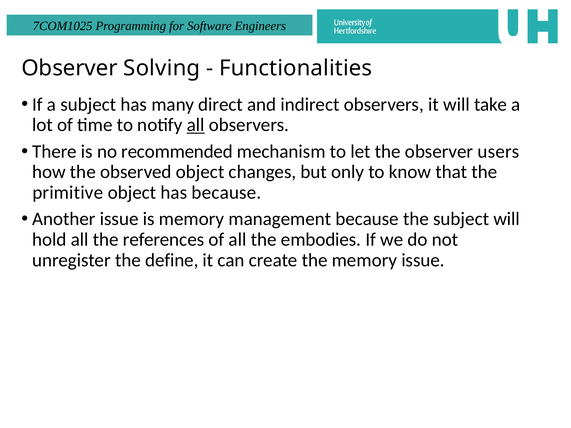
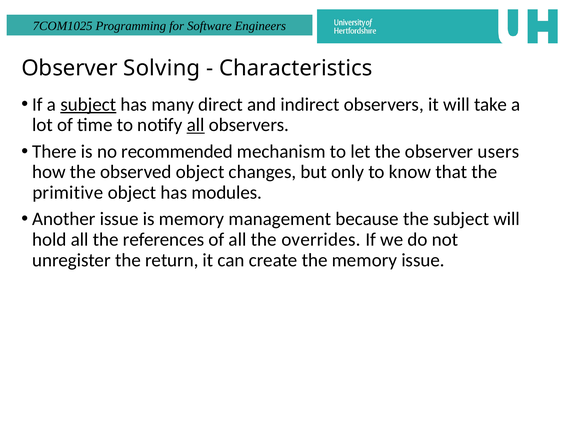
Functionalities: Functionalities -> Characteristics
subject at (88, 105) underline: none -> present
has because: because -> modules
embodies: embodies -> overrides
define: define -> return
